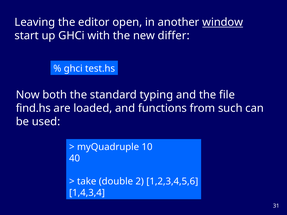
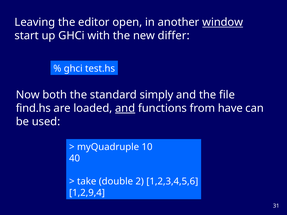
typing: typing -> simply
and at (125, 108) underline: none -> present
such: such -> have
1,4,3,4: 1,4,3,4 -> 1,2,9,4
